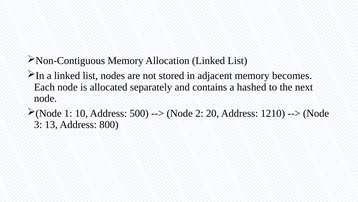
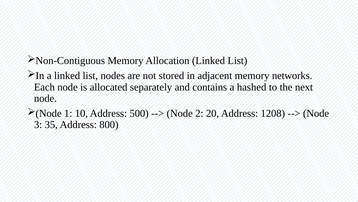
becomes: becomes -> networks
1210: 1210 -> 1208
13: 13 -> 35
